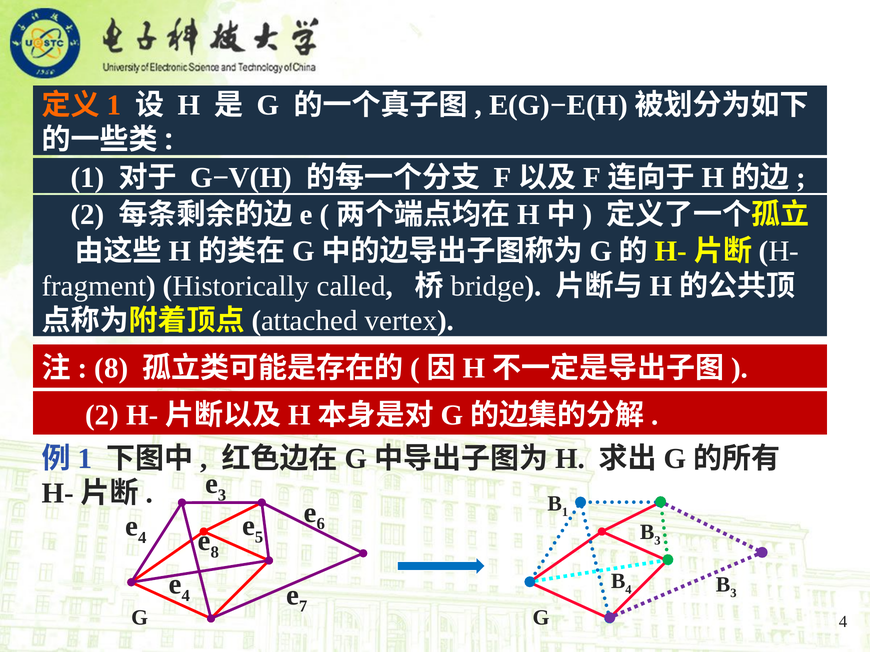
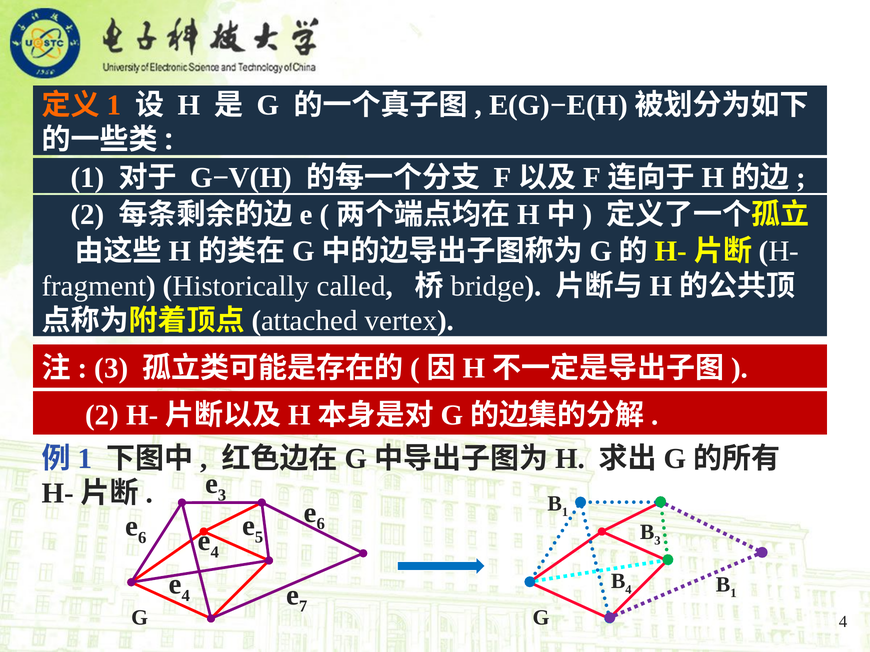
8 at (111, 368): 8 -> 3
4 at (142, 538): 4 -> 6
8 at (215, 552): 8 -> 4
3 at (734, 594): 3 -> 1
